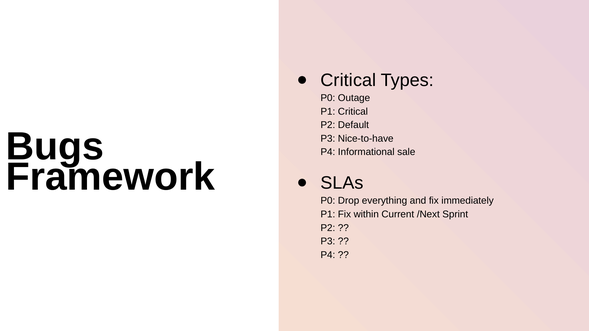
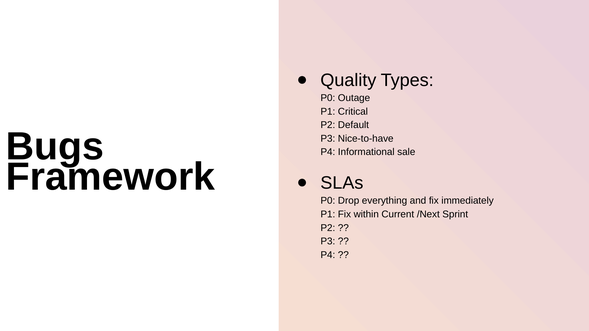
Critical at (348, 80): Critical -> Quality
